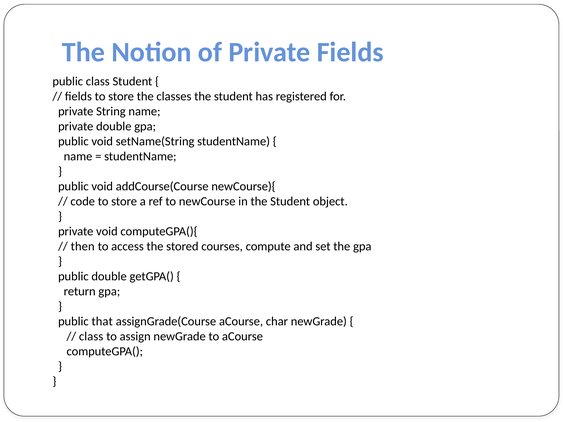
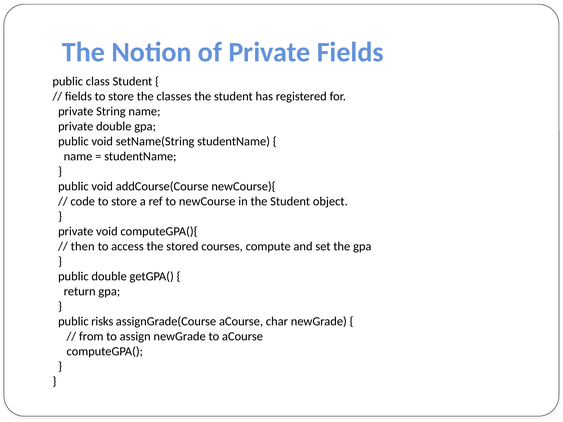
that: that -> risks
class at (91, 337): class -> from
